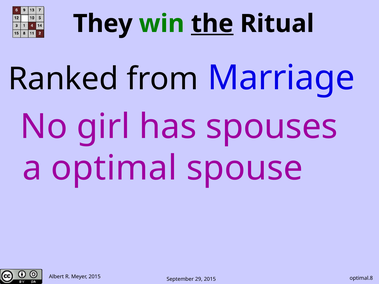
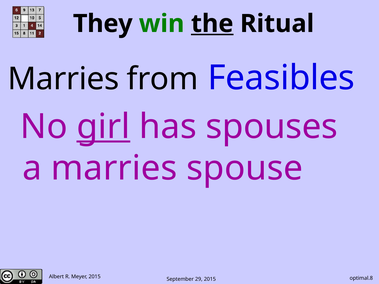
Ranked at (63, 79): Ranked -> Marries
Marriage: Marriage -> Feasibles
girl underline: none -> present
a optimal: optimal -> marries
